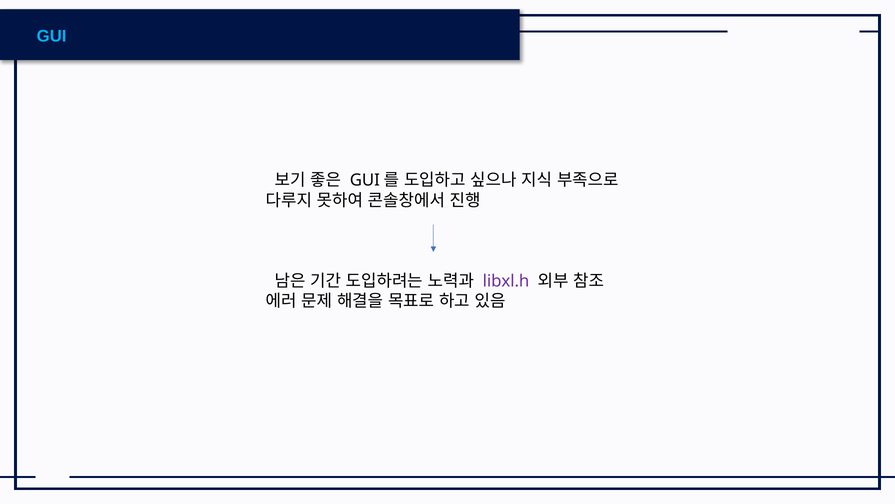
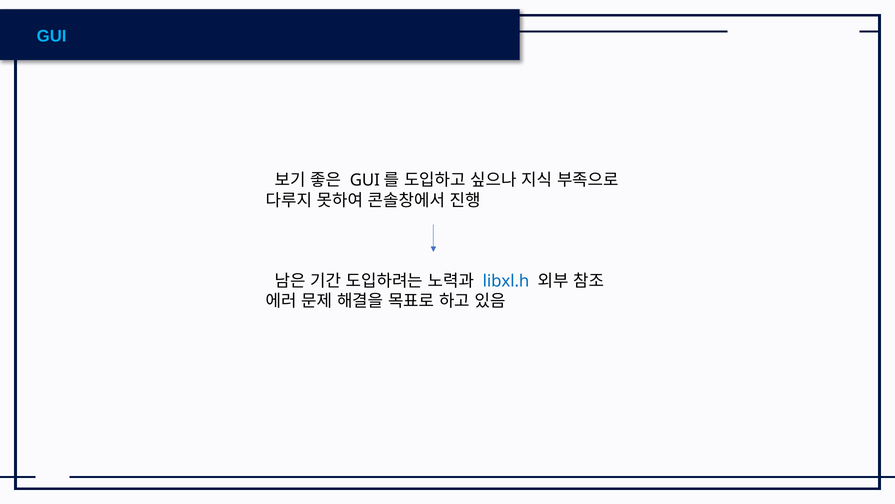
libxl.h colour: purple -> blue
